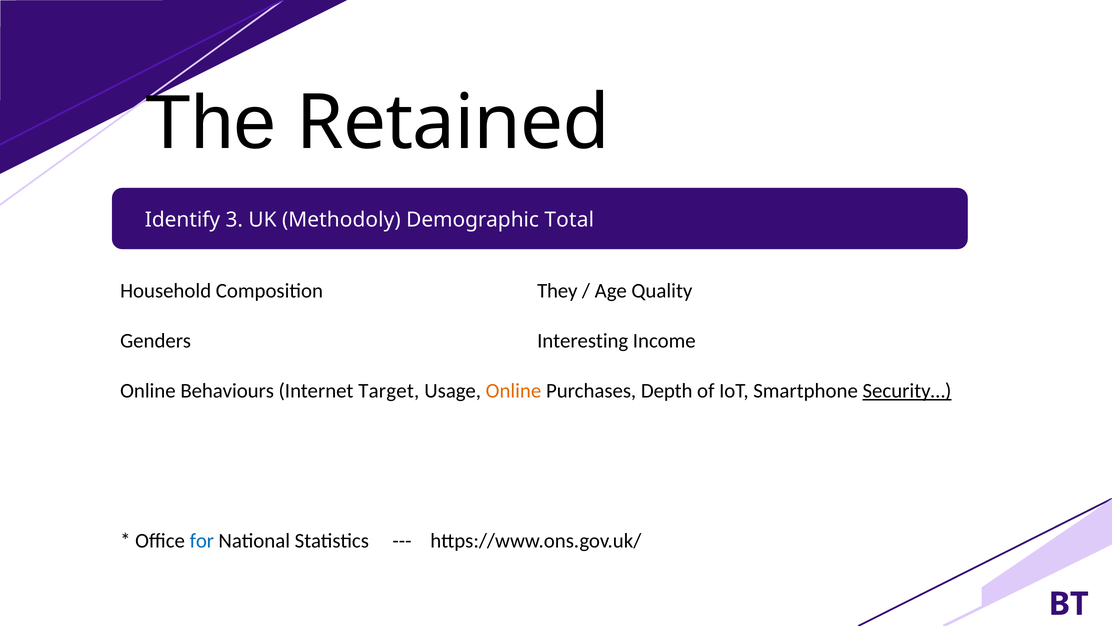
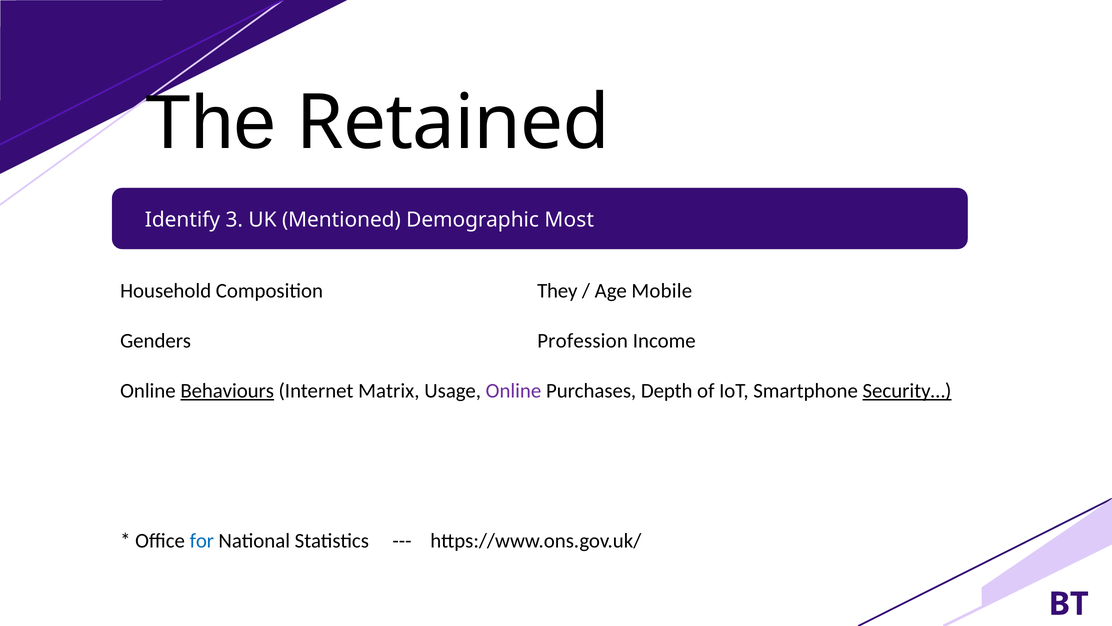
Methodoly: Methodoly -> Mentioned
Total: Total -> Most
Quality: Quality -> Mobile
Interesting: Interesting -> Profession
Behaviours underline: none -> present
Target: Target -> Matrix
Online at (513, 390) colour: orange -> purple
